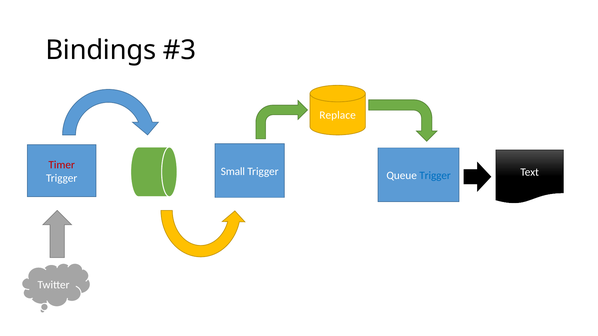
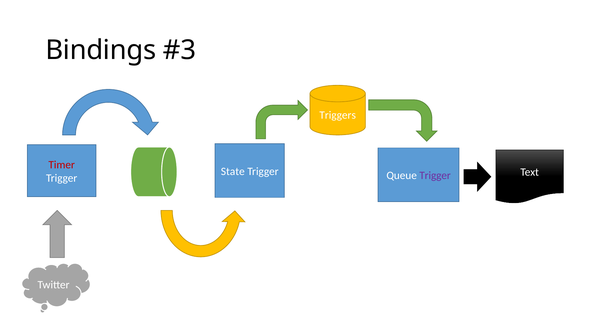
Replace: Replace -> Triggers
Small: Small -> State
Trigger at (435, 176) colour: blue -> purple
